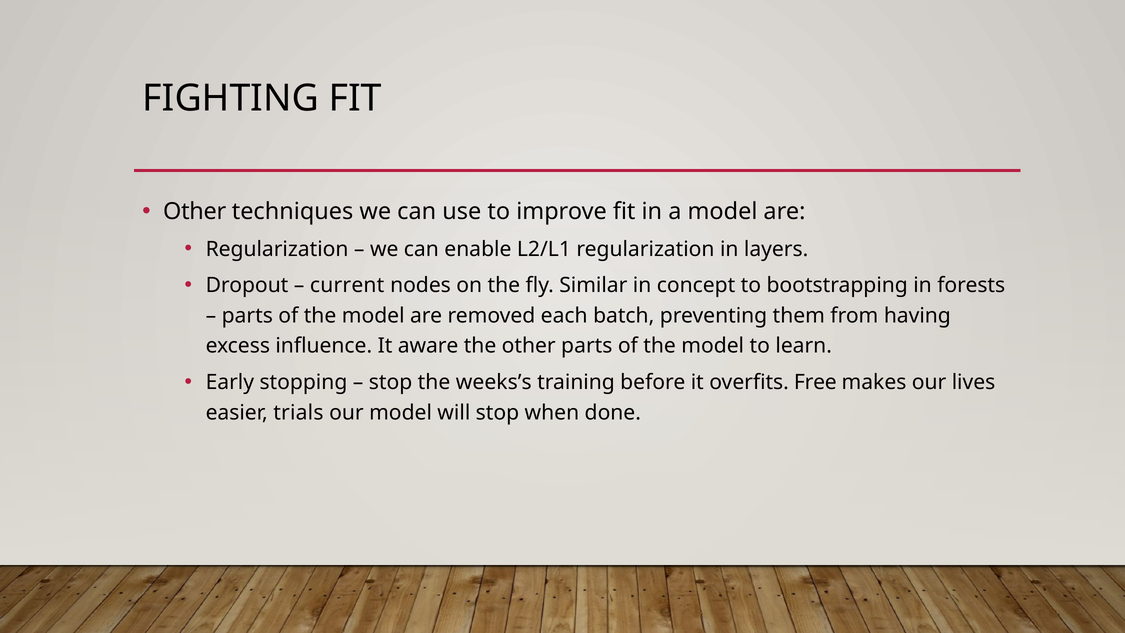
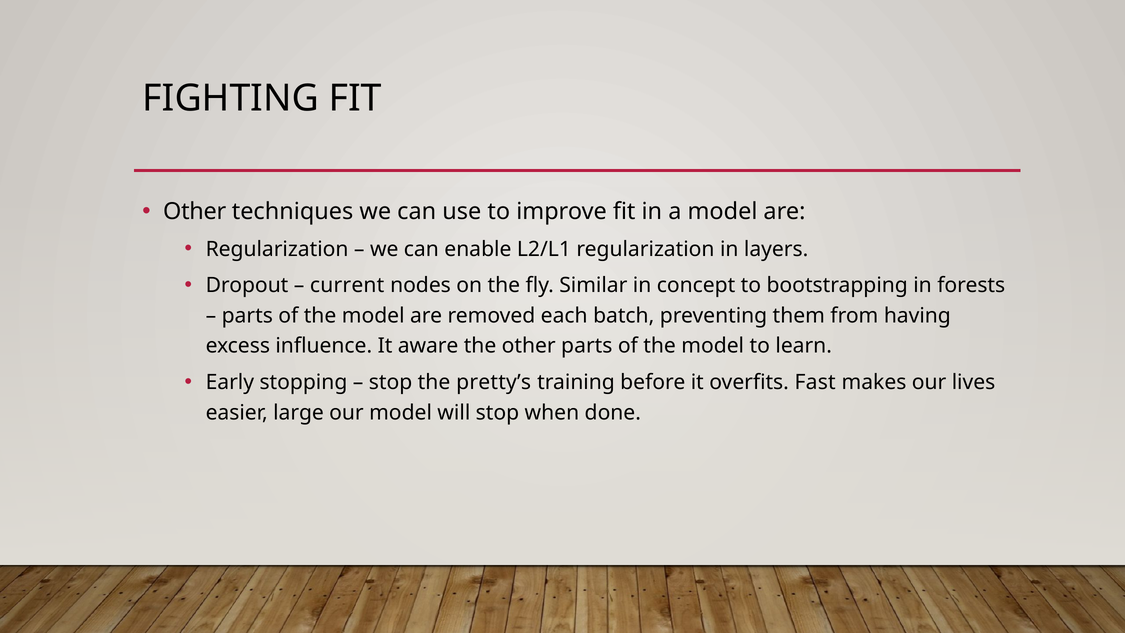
weeks’s: weeks’s -> pretty’s
Free: Free -> Fast
trials: trials -> large
